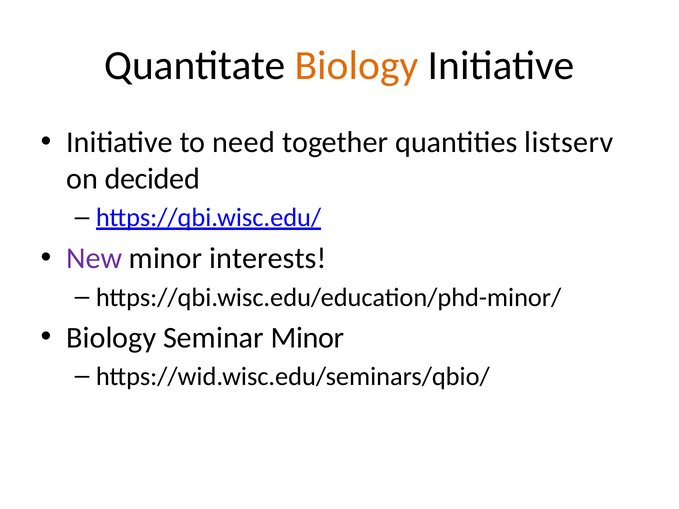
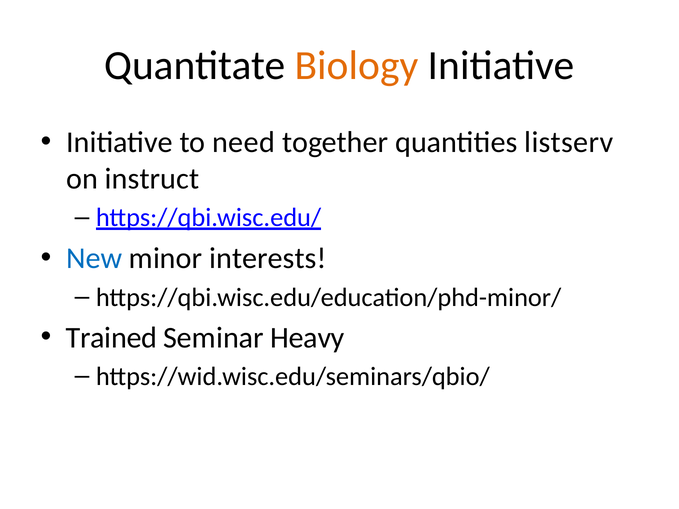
decided: decided -> instruct
New colour: purple -> blue
Biology at (111, 338): Biology -> Trained
Seminar Minor: Minor -> Heavy
